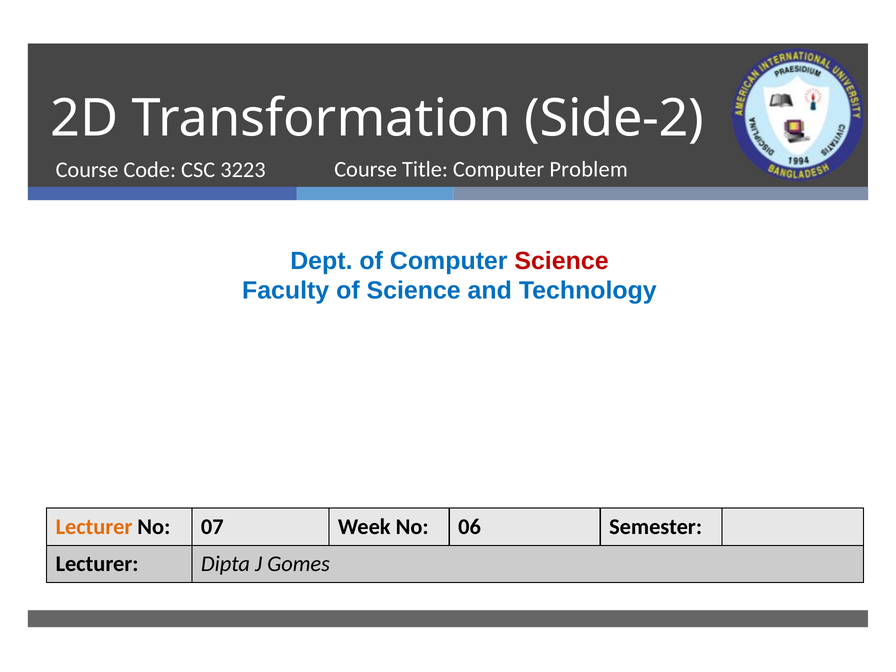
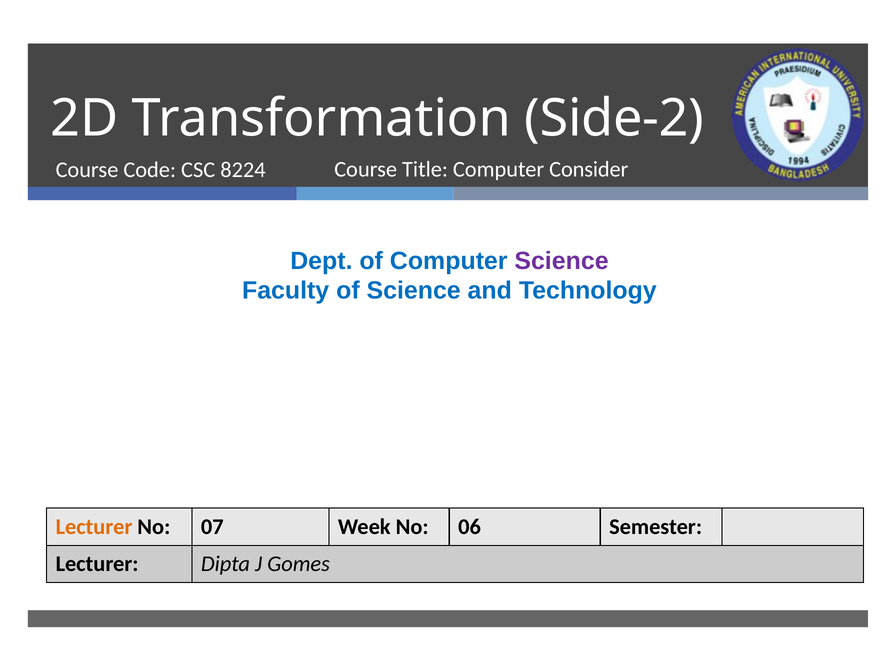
Problem: Problem -> Consider
3223: 3223 -> 8224
Science at (561, 261) colour: red -> purple
